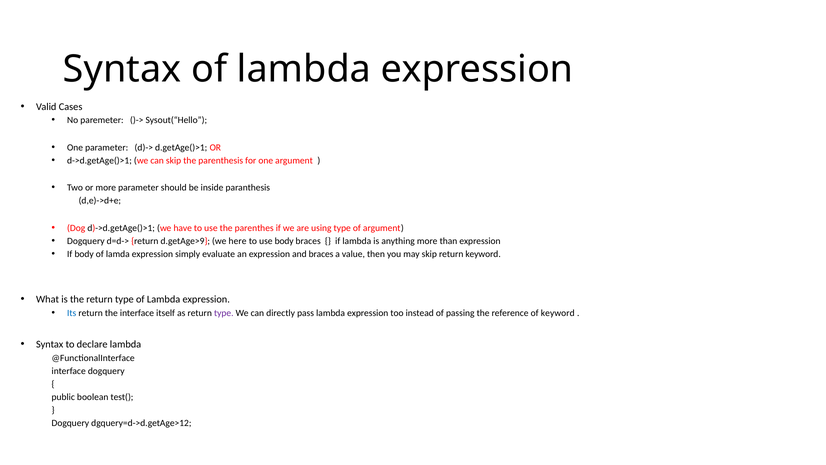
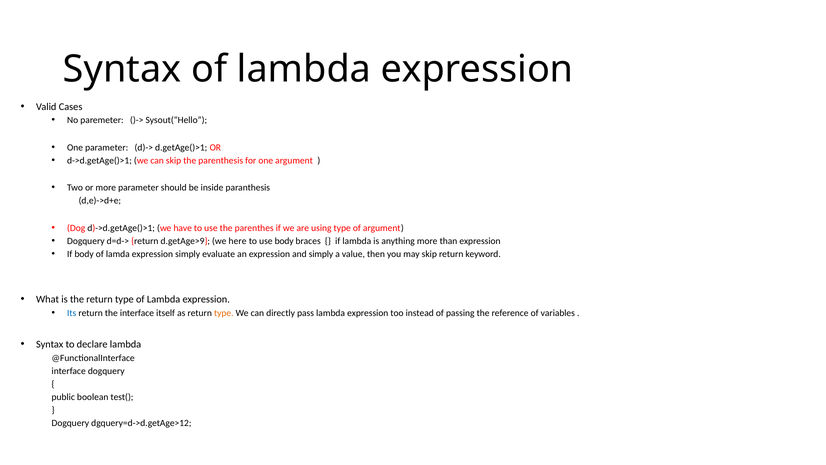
and braces: braces -> simply
type at (224, 313) colour: purple -> orange
of keyword: keyword -> variables
